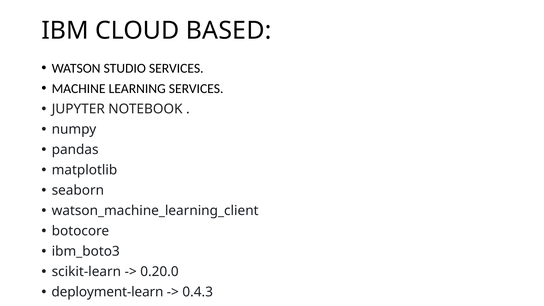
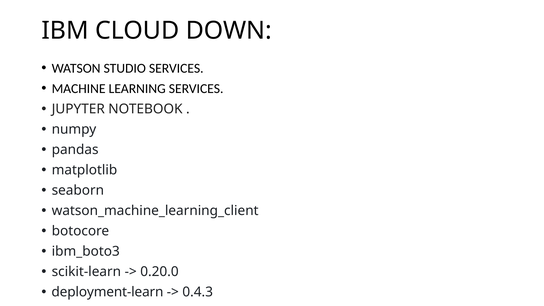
BASED: BASED -> DOWN
